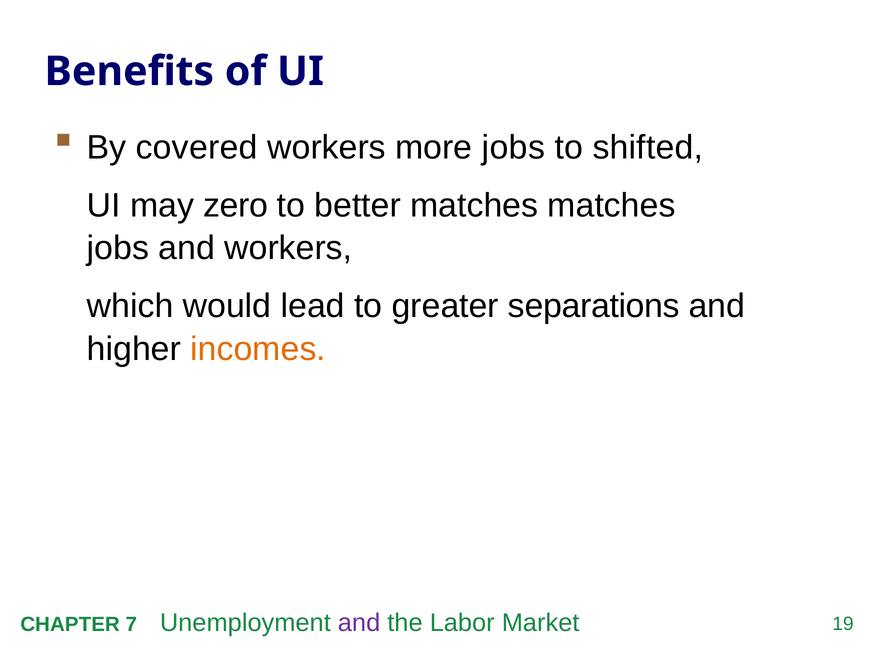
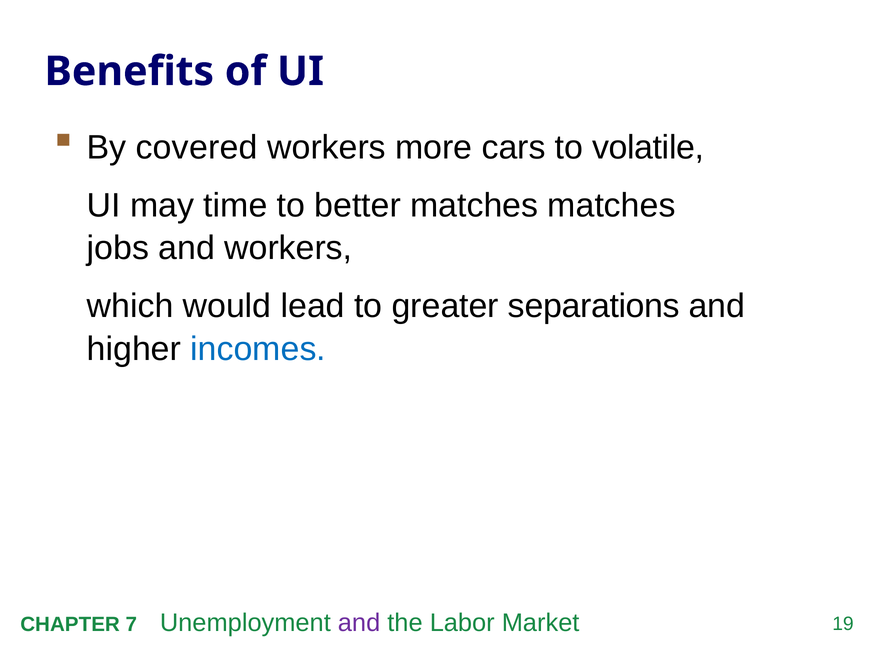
more jobs: jobs -> cars
shifted: shifted -> volatile
zero: zero -> time
incomes colour: orange -> blue
